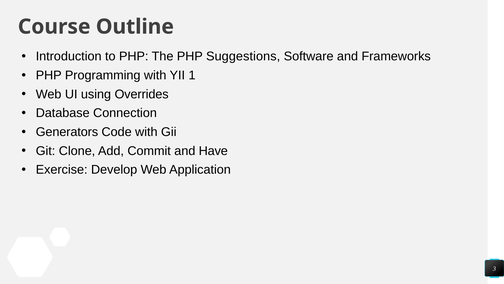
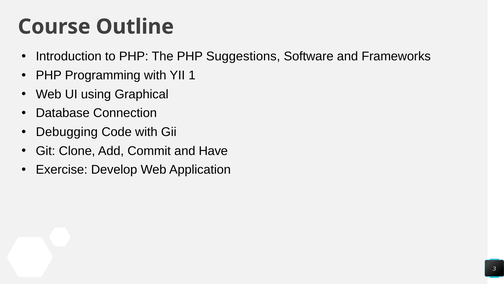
Overrides: Overrides -> Graphical
Generators: Generators -> Debugging
